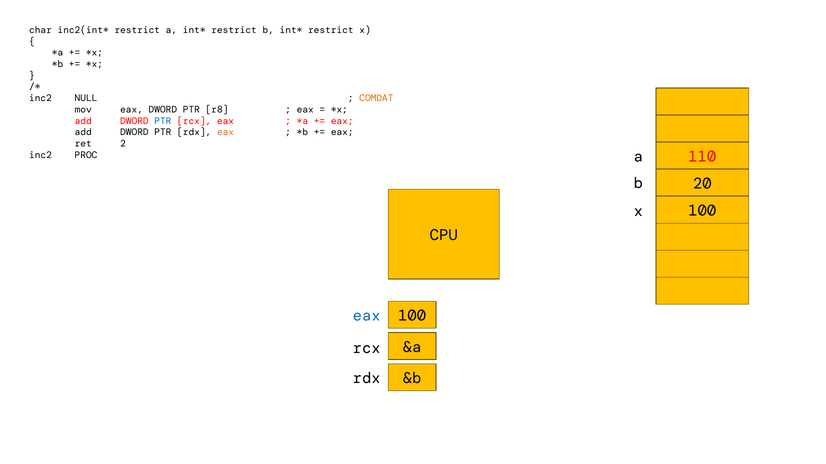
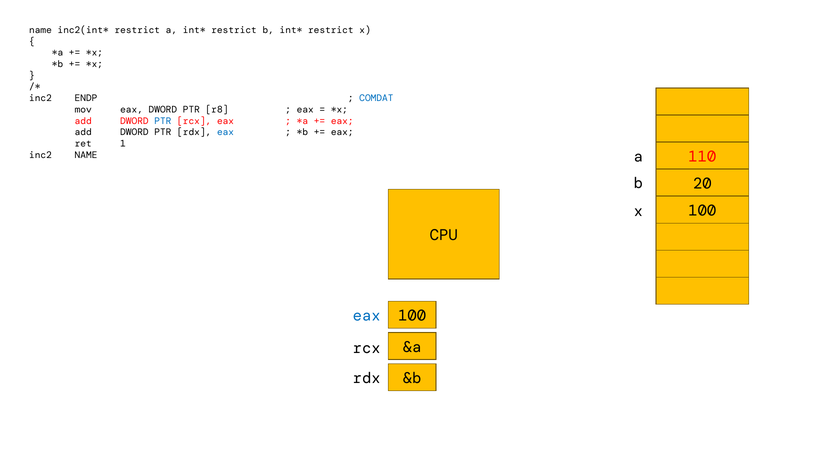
char at (40, 30): char -> name
NULL: NULL -> ENDP
COMDAT colour: orange -> blue
eax at (226, 132) colour: orange -> blue
2: 2 -> 1
inc2 PROC: PROC -> NAME
